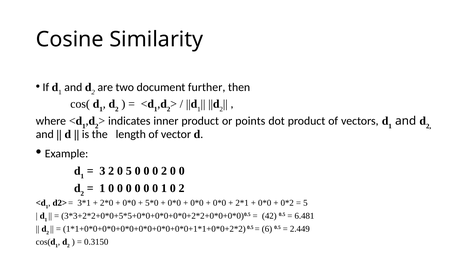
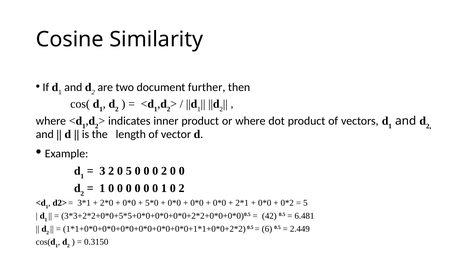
or points: points -> where
